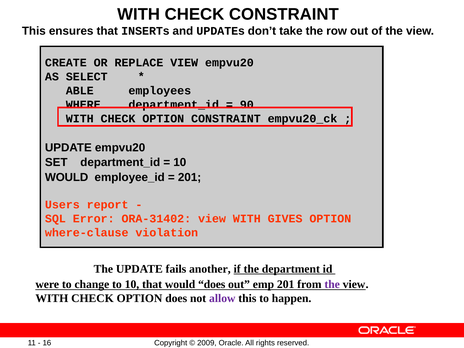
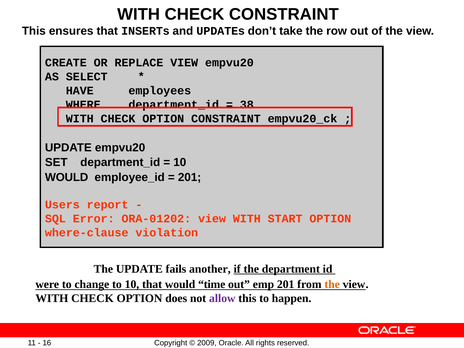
ABLE: ABLE -> HAVE
90: 90 -> 38
ORA-31402: ORA-31402 -> ORA-01202
GIVES: GIVES -> START
would does: does -> time
the at (332, 284) colour: purple -> orange
